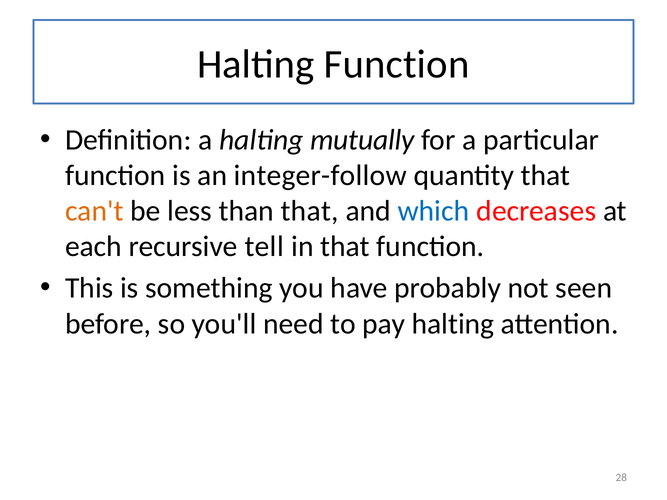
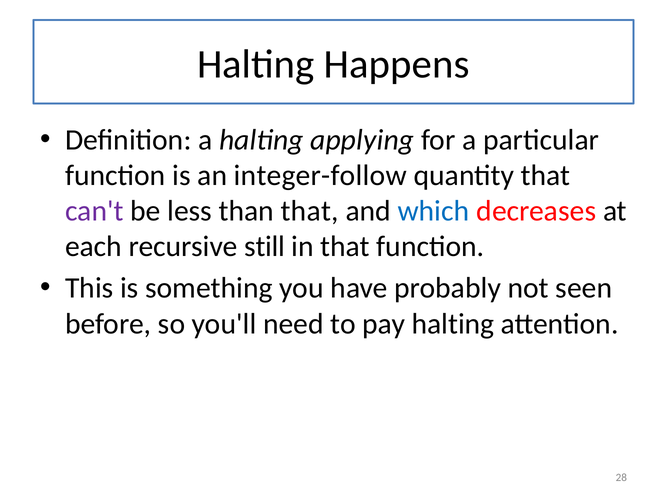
Halting Function: Function -> Happens
mutually: mutually -> applying
can't colour: orange -> purple
tell: tell -> still
